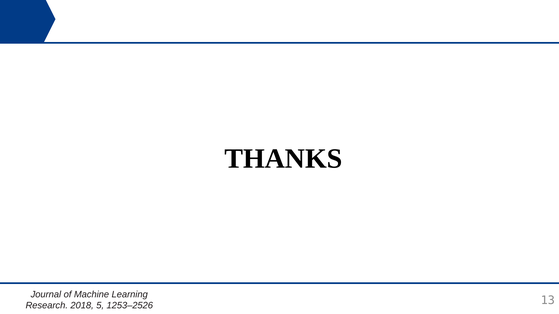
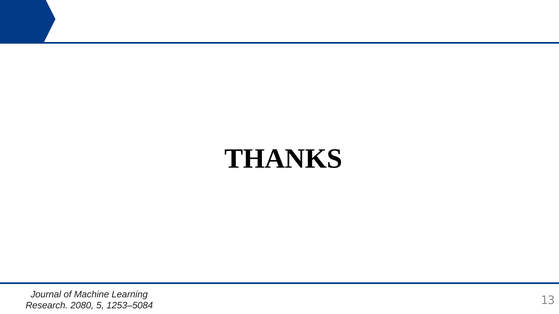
2018: 2018 -> 2080
1253–2526: 1253–2526 -> 1253–5084
